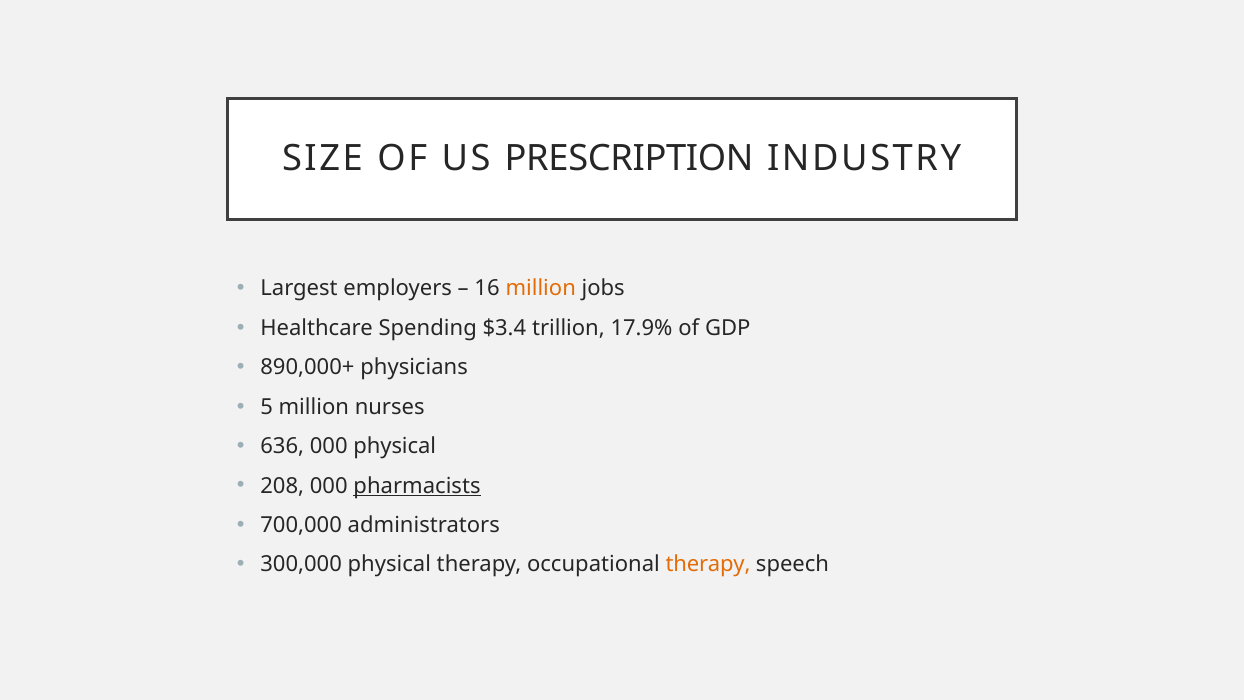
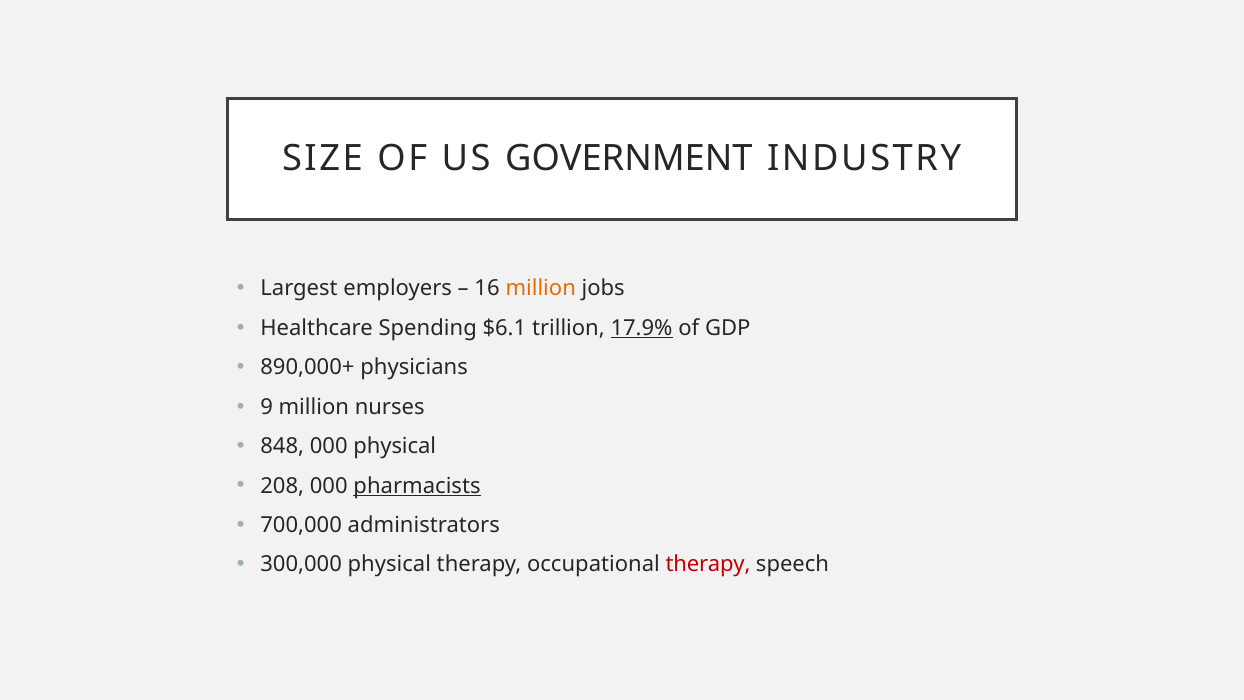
PRESCRIPTION: PRESCRIPTION -> GOVERNMENT
$3.4: $3.4 -> $6.1
17.9% underline: none -> present
5: 5 -> 9
636: 636 -> 848
therapy at (708, 564) colour: orange -> red
